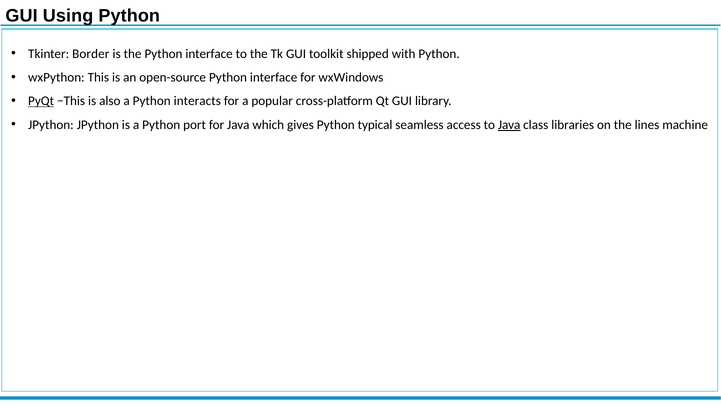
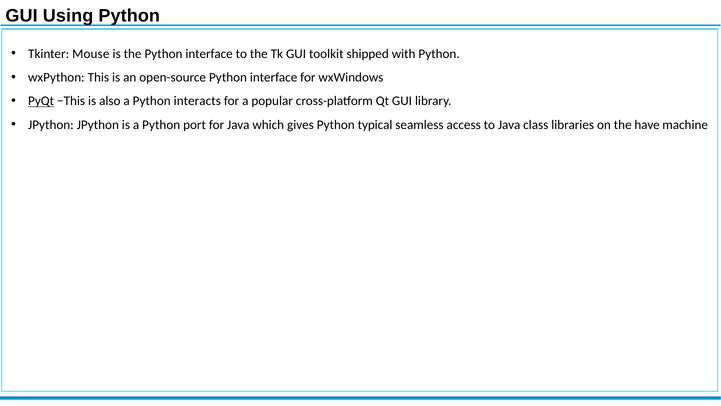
Border: Border -> Mouse
Java at (509, 125) underline: present -> none
lines: lines -> have
